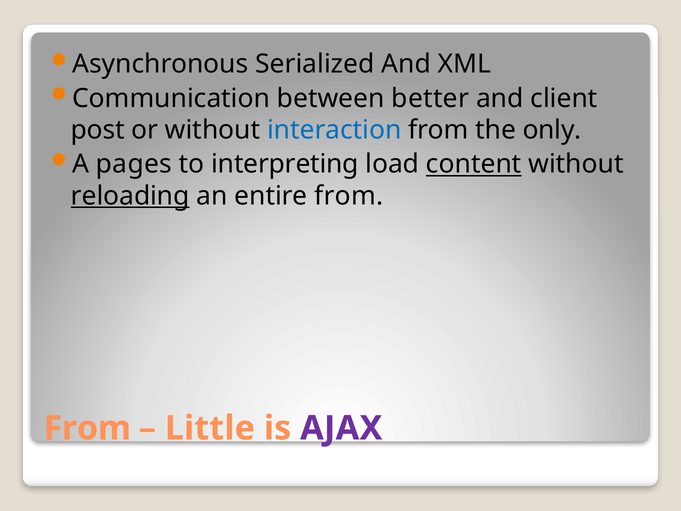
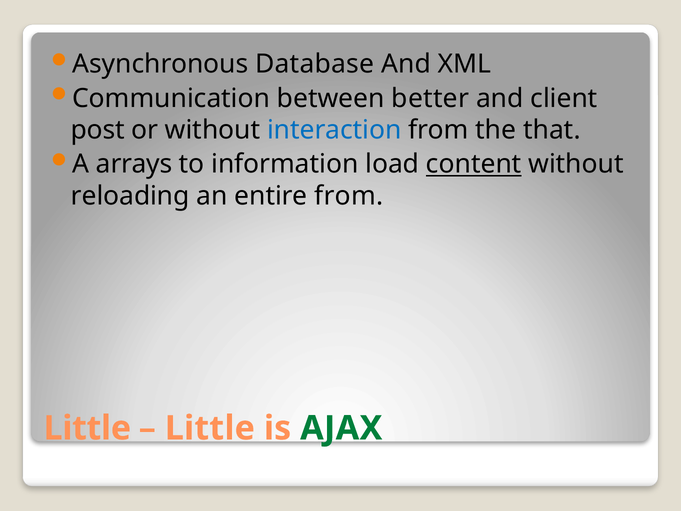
Serialized: Serialized -> Database
only: only -> that
pages: pages -> arrays
interpreting: interpreting -> information
reloading underline: present -> none
From at (87, 428): From -> Little
AJAX colour: purple -> green
